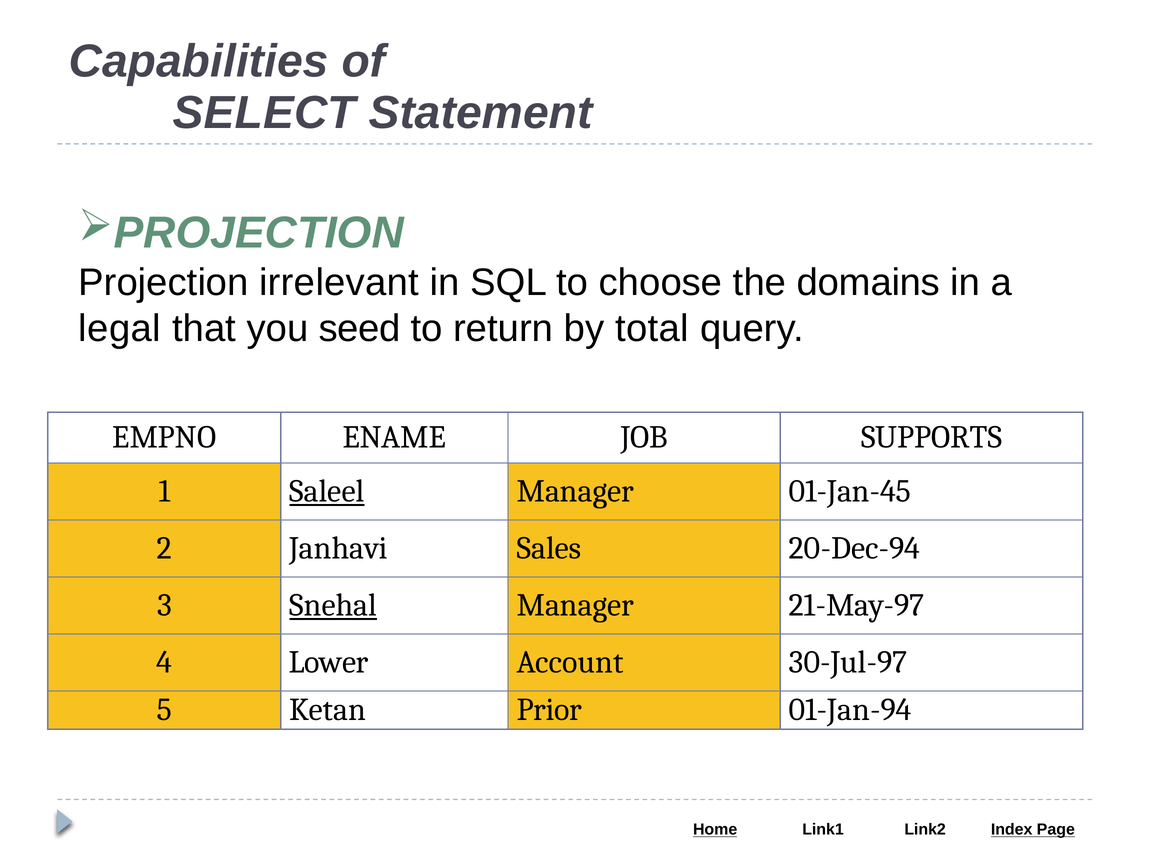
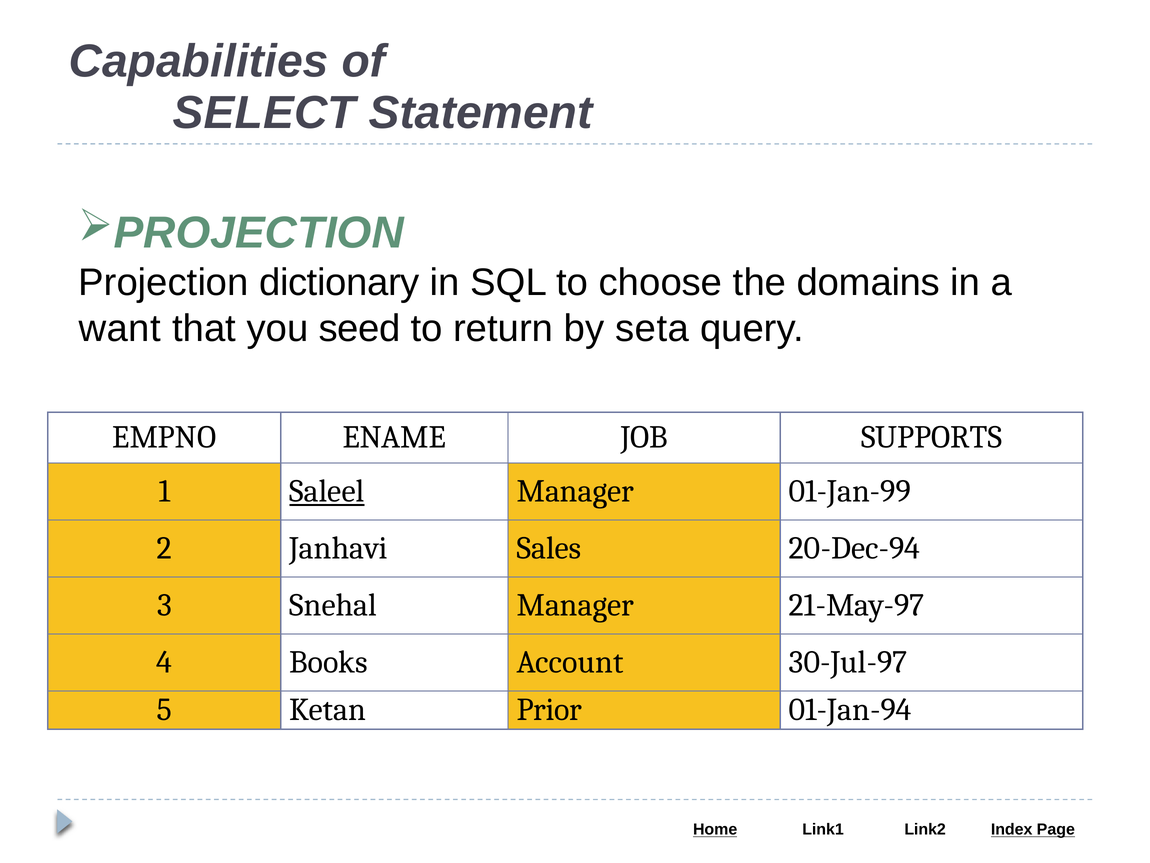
irrelevant: irrelevant -> dictionary
legal: legal -> want
total: total -> seta
01-Jan-45: 01-Jan-45 -> 01-Jan-99
Snehal underline: present -> none
Lower: Lower -> Books
